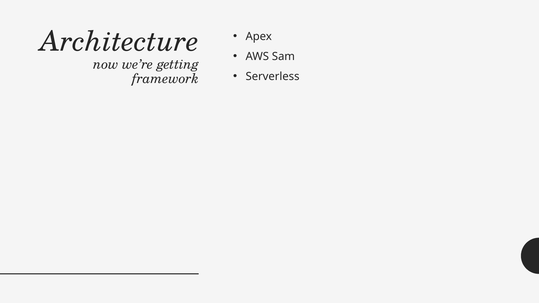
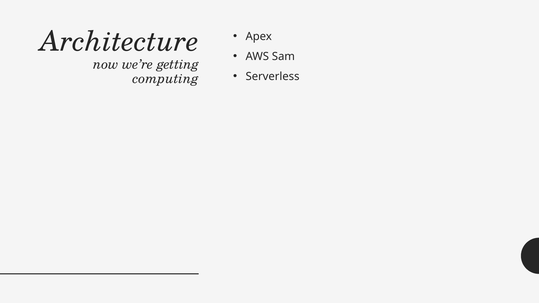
framework: framework -> computing
